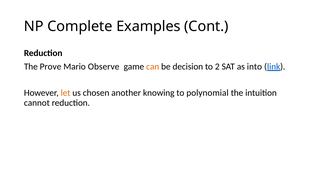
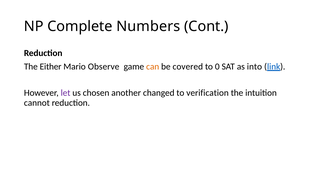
Examples: Examples -> Numbers
Prove: Prove -> Either
decision: decision -> covered
2: 2 -> 0
let colour: orange -> purple
knowing: knowing -> changed
polynomial: polynomial -> verification
